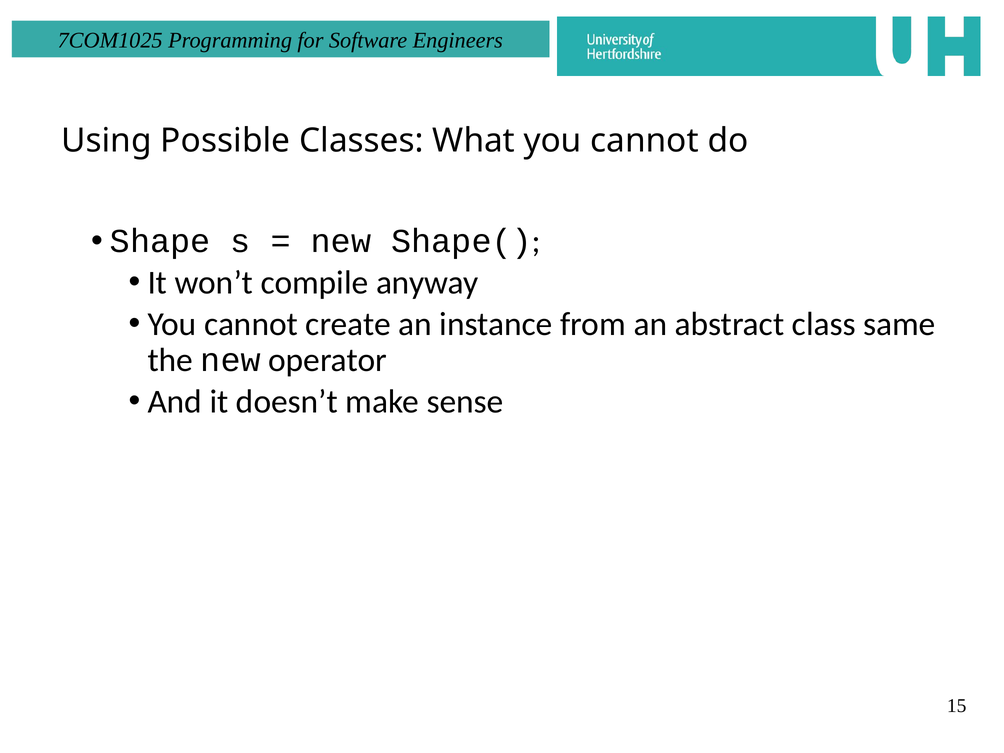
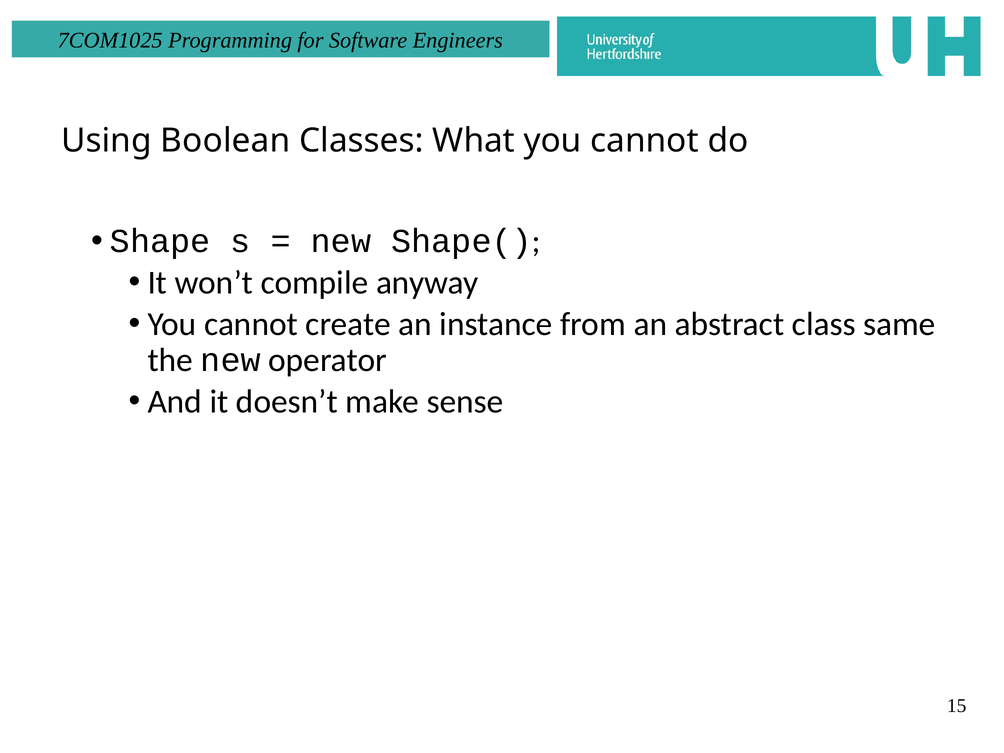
Possible: Possible -> Boolean
